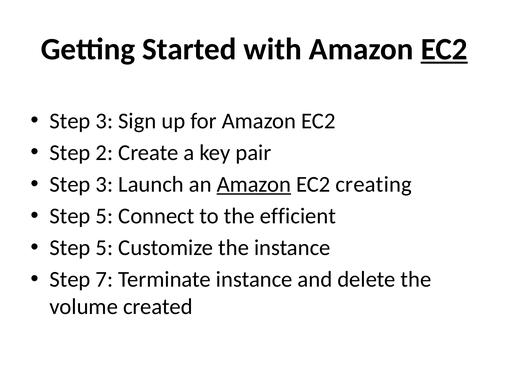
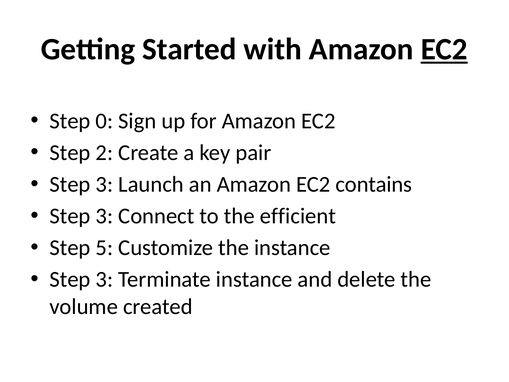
3 at (104, 121): 3 -> 0
Amazon at (254, 184) underline: present -> none
creating: creating -> contains
5 at (104, 216): 5 -> 3
7 at (104, 279): 7 -> 3
